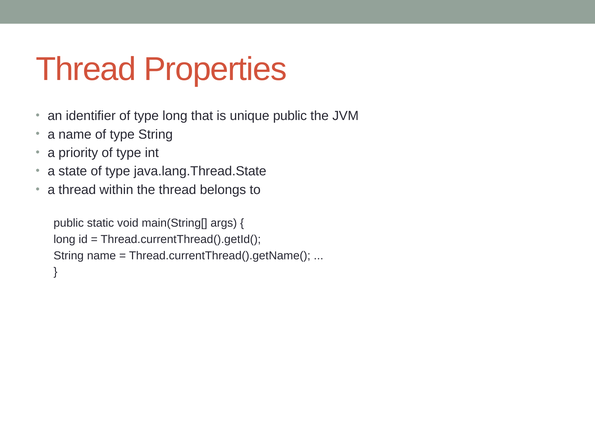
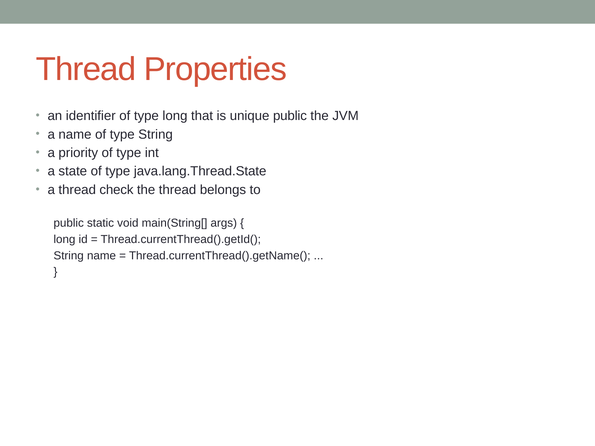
within: within -> check
